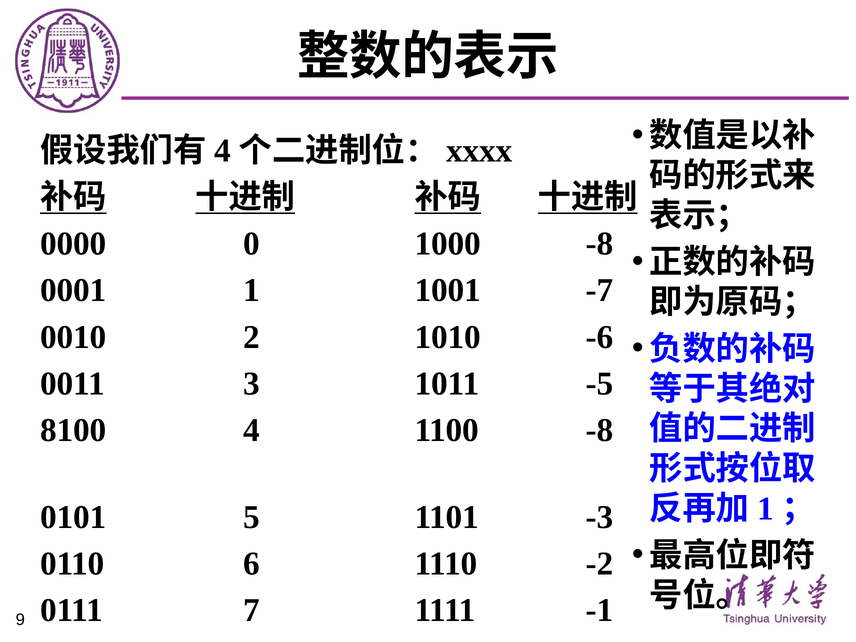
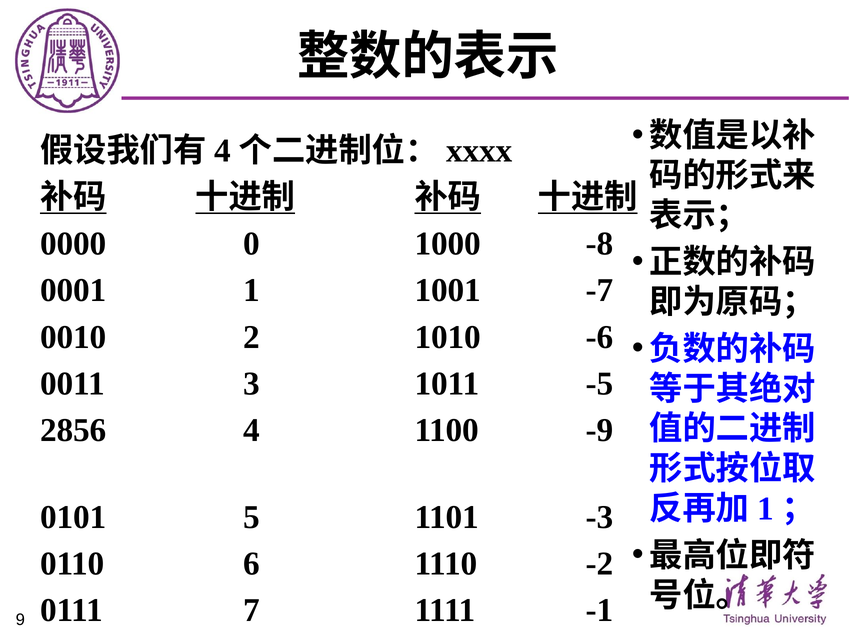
8100: 8100 -> 2856
1100 -8: -8 -> -9
